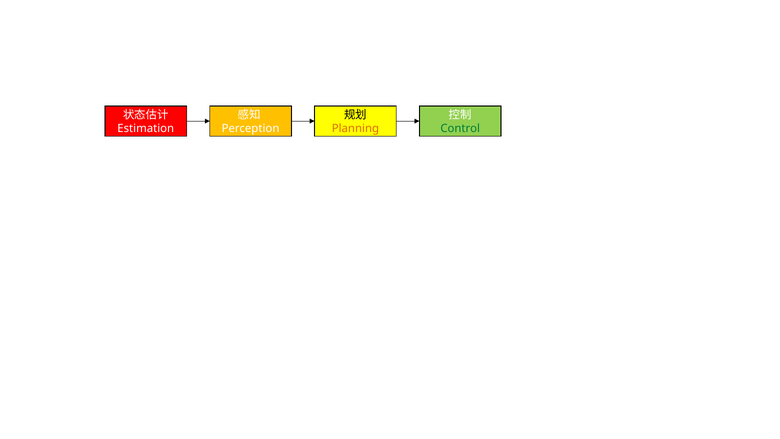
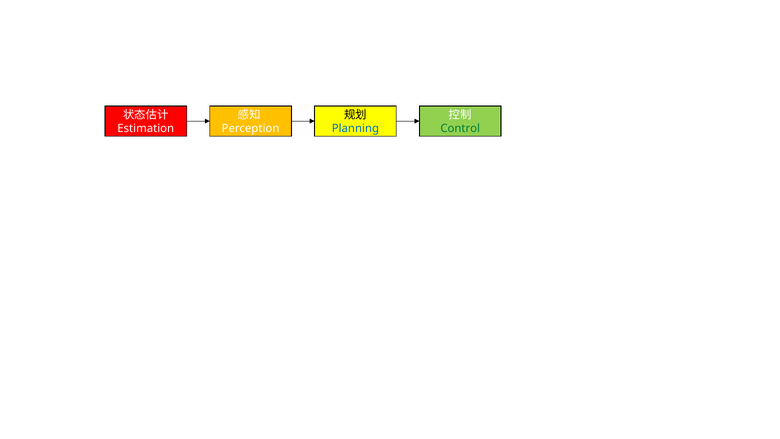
Planning colour: orange -> blue
